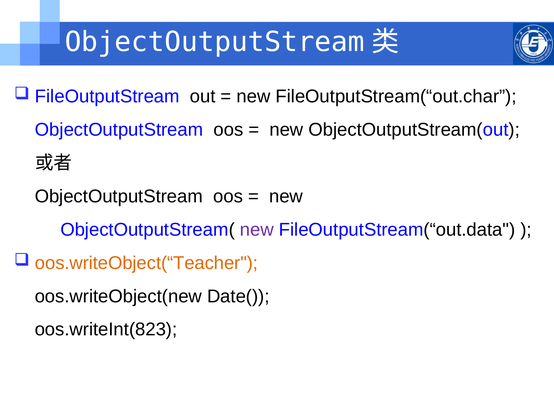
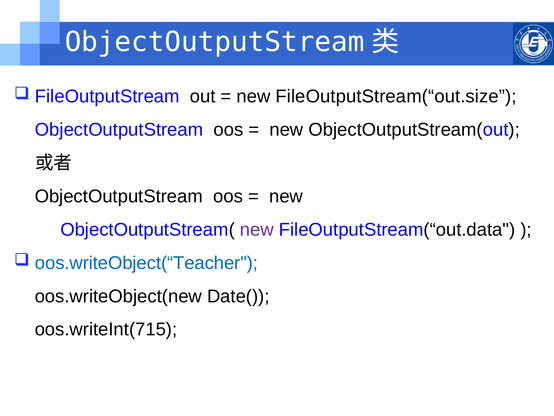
FileOutputStream(“out.char: FileOutputStream(“out.char -> FileOutputStream(“out.size
oos.writeObject(“Teacher colour: orange -> blue
oos.writeInt(823: oos.writeInt(823 -> oos.writeInt(715
